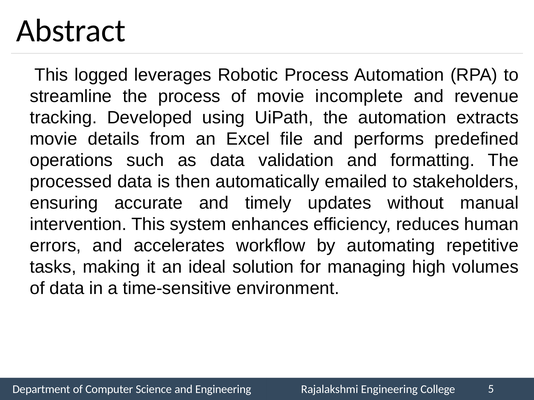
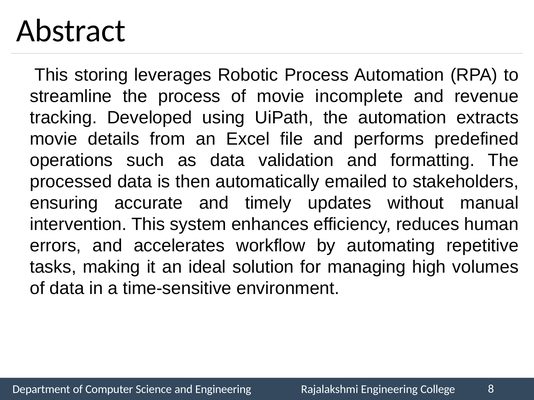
logged: logged -> storing
5: 5 -> 8
